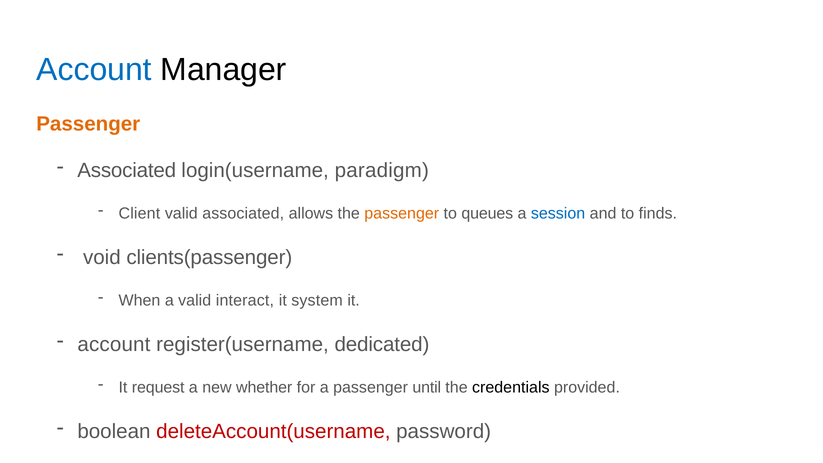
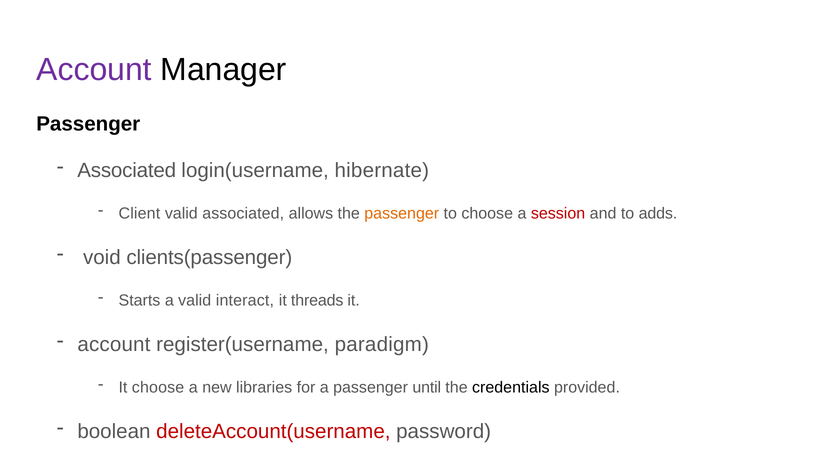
Account at (94, 70) colour: blue -> purple
Passenger at (88, 124) colour: orange -> black
paradigm: paradigm -> hibernate
to queues: queues -> choose
session colour: blue -> red
finds: finds -> adds
When: When -> Starts
system: system -> threads
dedicated: dedicated -> paradigm
It request: request -> choose
whether: whether -> libraries
